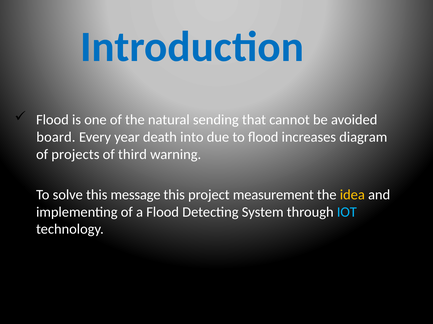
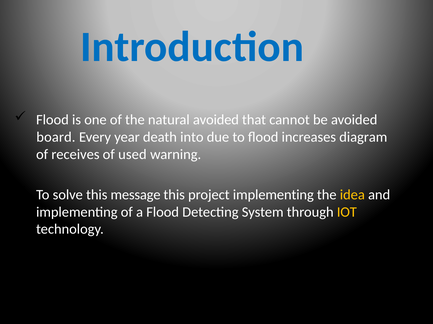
natural sending: sending -> avoided
projects: projects -> receives
third: third -> used
project measurement: measurement -> implementing
IOT colour: light blue -> yellow
